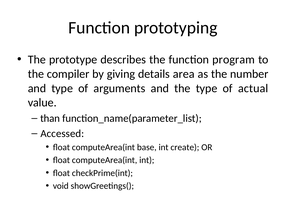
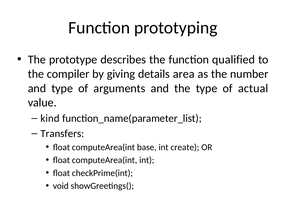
program: program -> qualified
than: than -> kind
Accessed: Accessed -> Transfers
